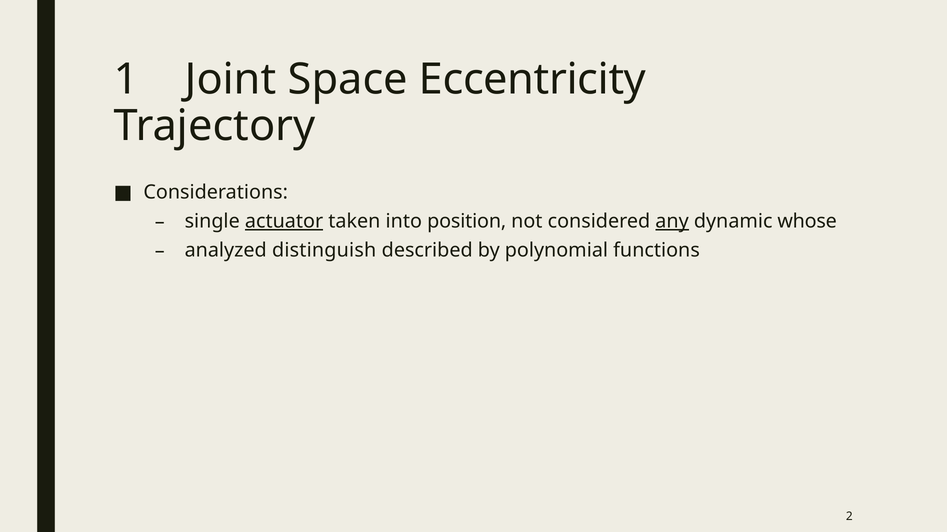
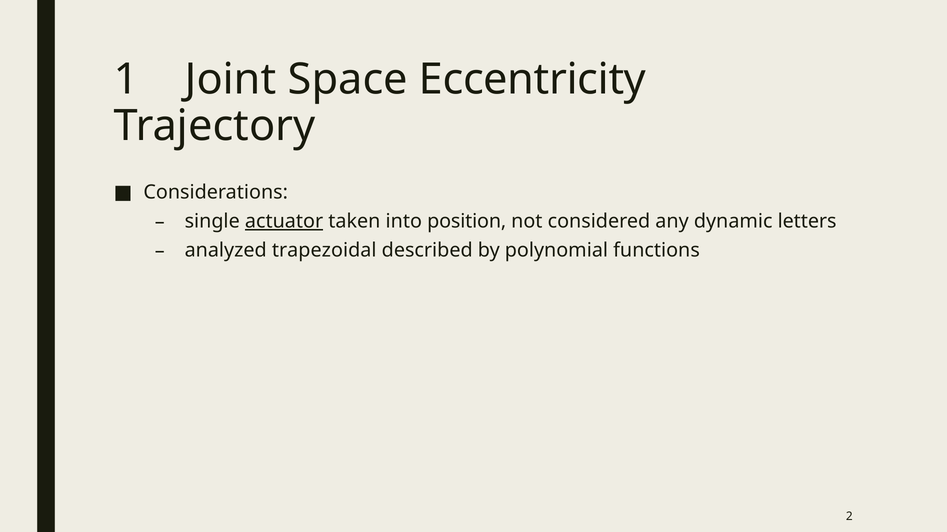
any underline: present -> none
whose: whose -> letters
distinguish: distinguish -> trapezoidal
